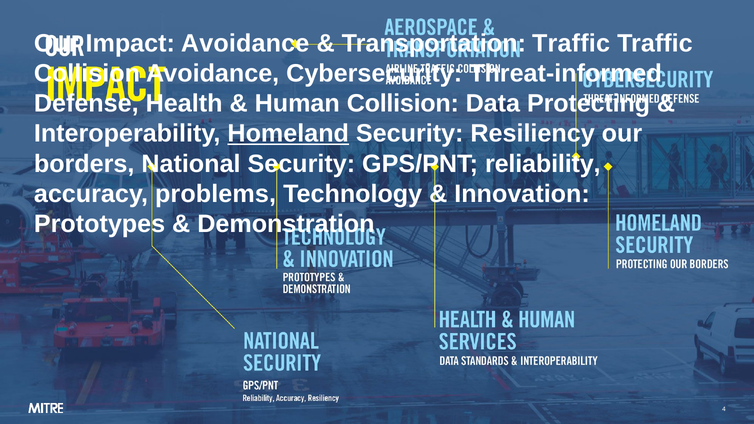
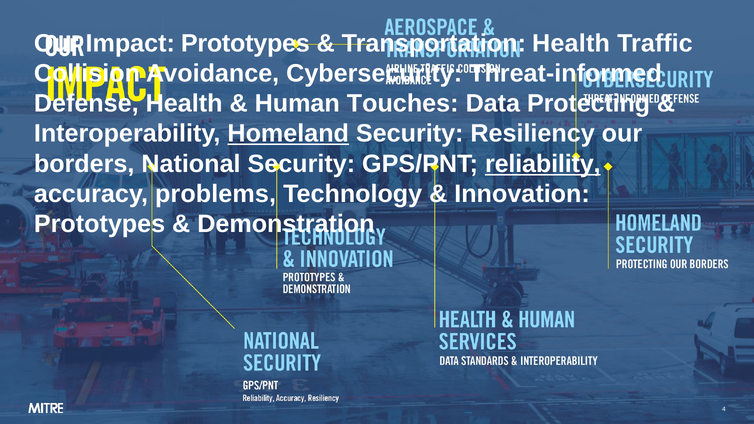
Impact Avoidance: Avoidance -> Prototypes
Transportation Traffic: Traffic -> Health
Human Collision: Collision -> Touches
reliability underline: none -> present
